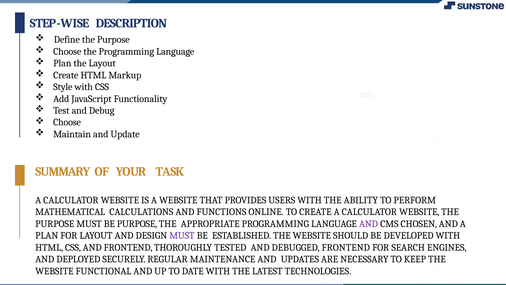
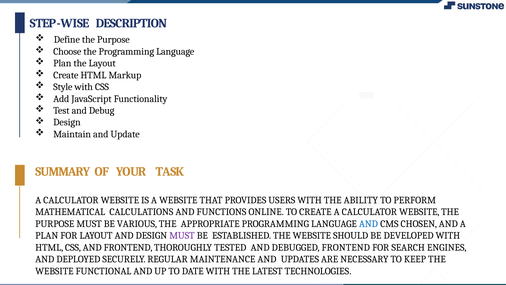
Choose at (67, 122): Choose -> Design
BE PURPOSE: PURPOSE -> VARIOUS
AND at (368, 224) colour: purple -> blue
